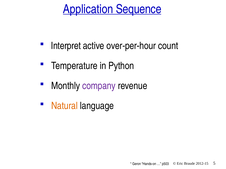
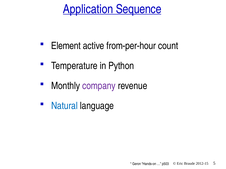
Interpret: Interpret -> Element
over-per-hour: over-per-hour -> from-per-hour
Natural colour: orange -> blue
